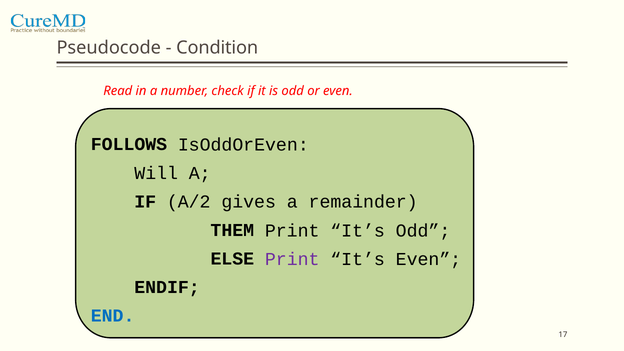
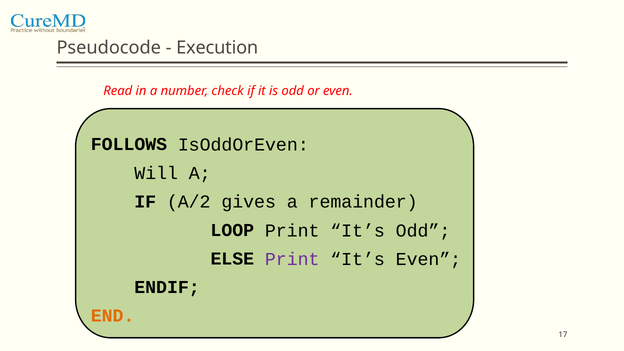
Condition: Condition -> Execution
THEM: THEM -> LOOP
END colour: blue -> orange
